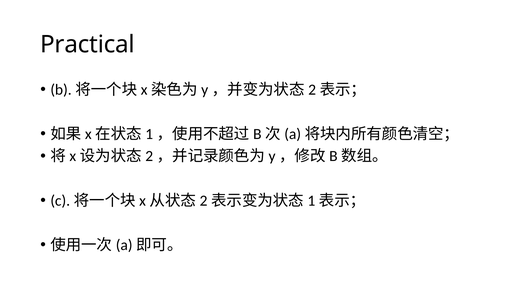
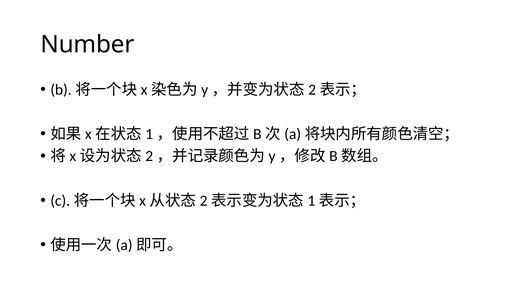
Practical: Practical -> Number
